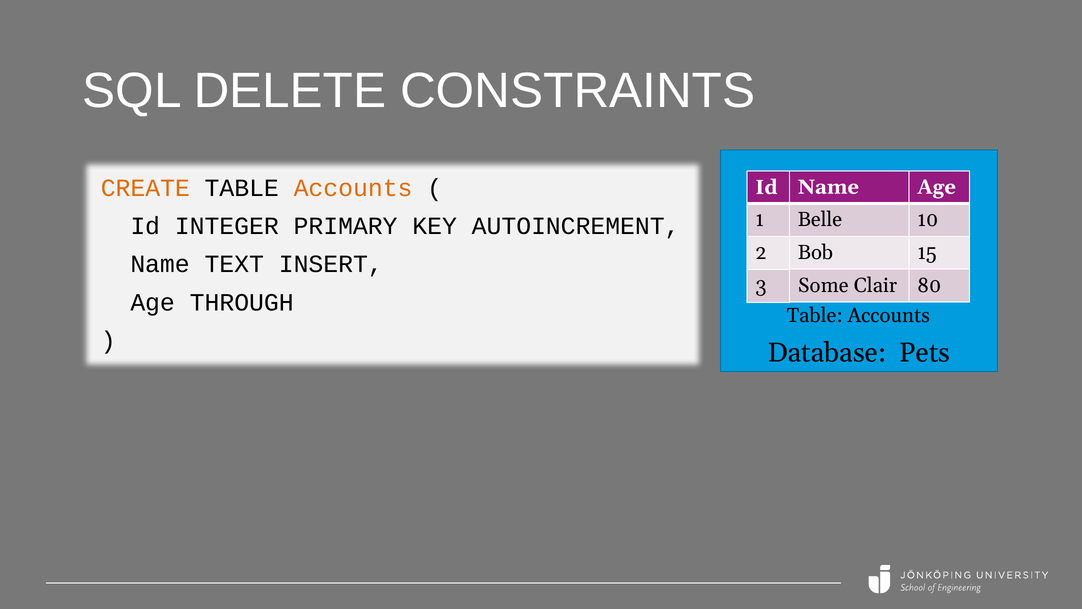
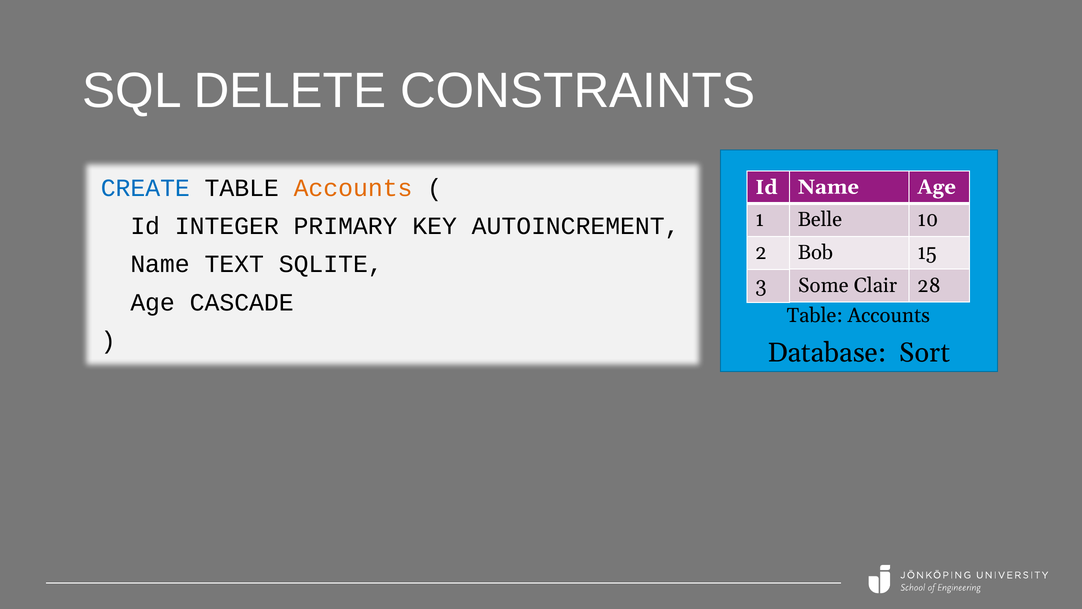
CREATE colour: orange -> blue
INSERT: INSERT -> SQLITE
80: 80 -> 28
THROUGH: THROUGH -> CASCADE
Pets: Pets -> Sort
